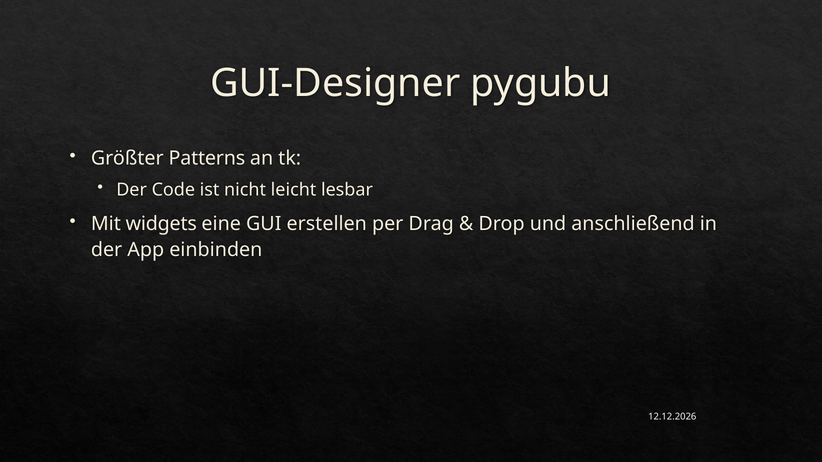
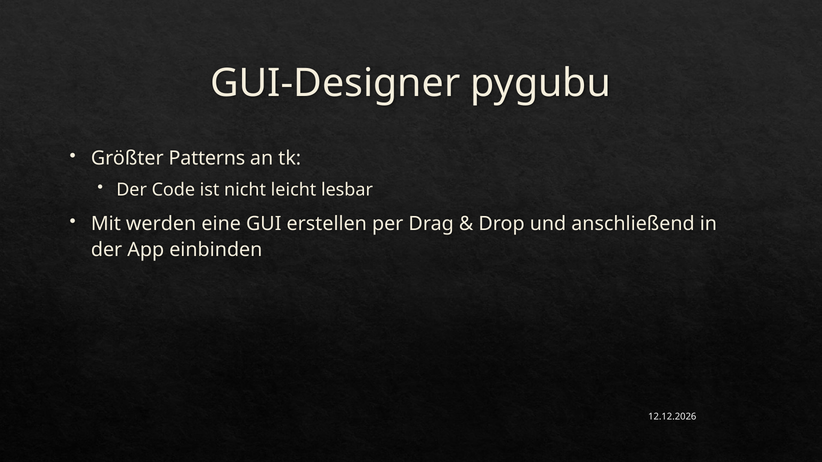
widgets: widgets -> werden
